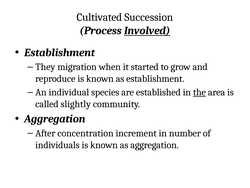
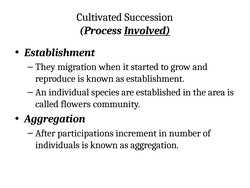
the underline: present -> none
slightly: slightly -> flowers
concentration: concentration -> participations
